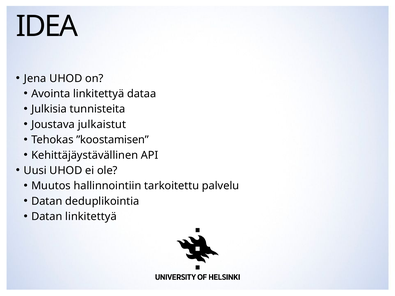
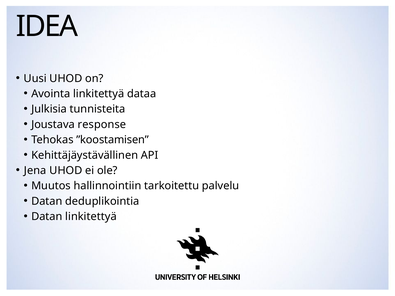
Jena: Jena -> Uusi
julkaistut: julkaistut -> response
Uusi: Uusi -> Jena
